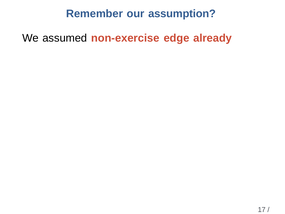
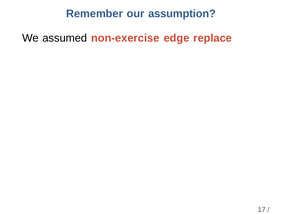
already: already -> replace
